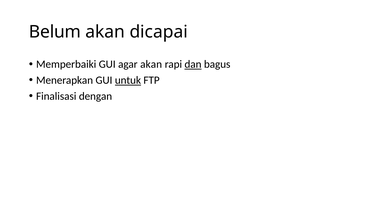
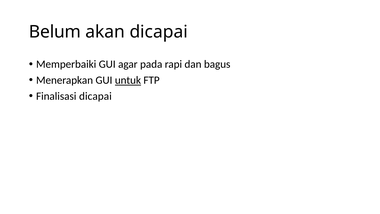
agar akan: akan -> pada
dan underline: present -> none
Finalisasi dengan: dengan -> dicapai
